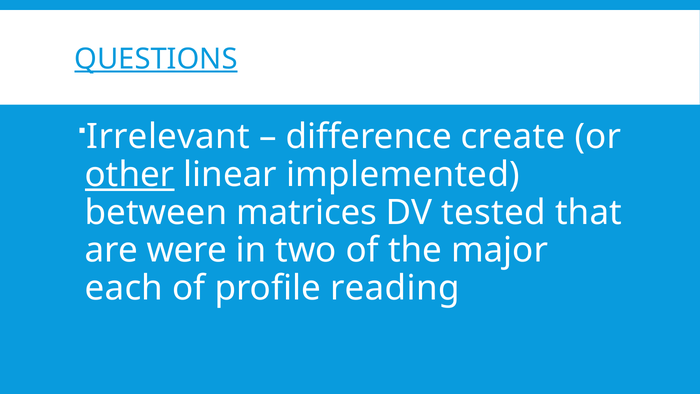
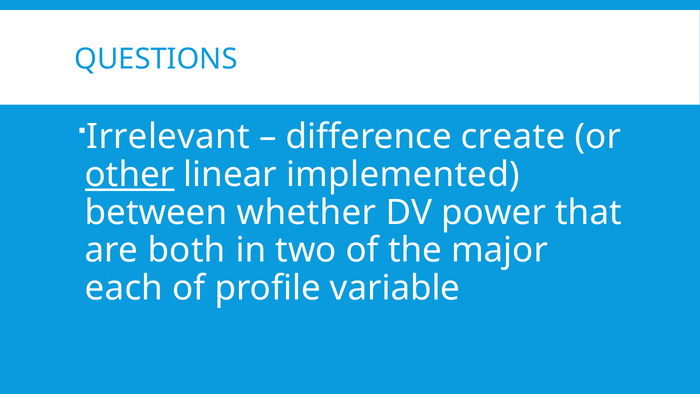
QUESTIONS underline: present -> none
matrices: matrices -> whether
tested: tested -> power
were: were -> both
reading: reading -> variable
